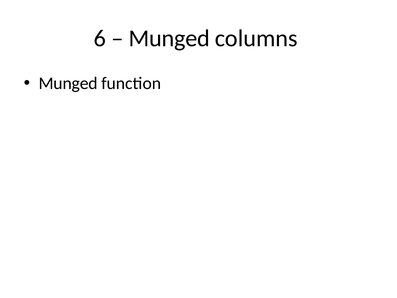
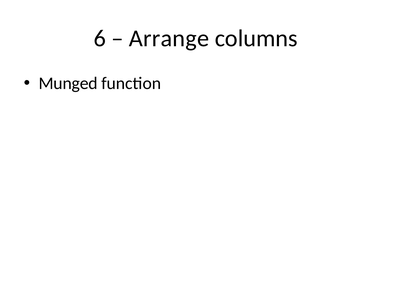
Munged at (169, 38): Munged -> Arrange
